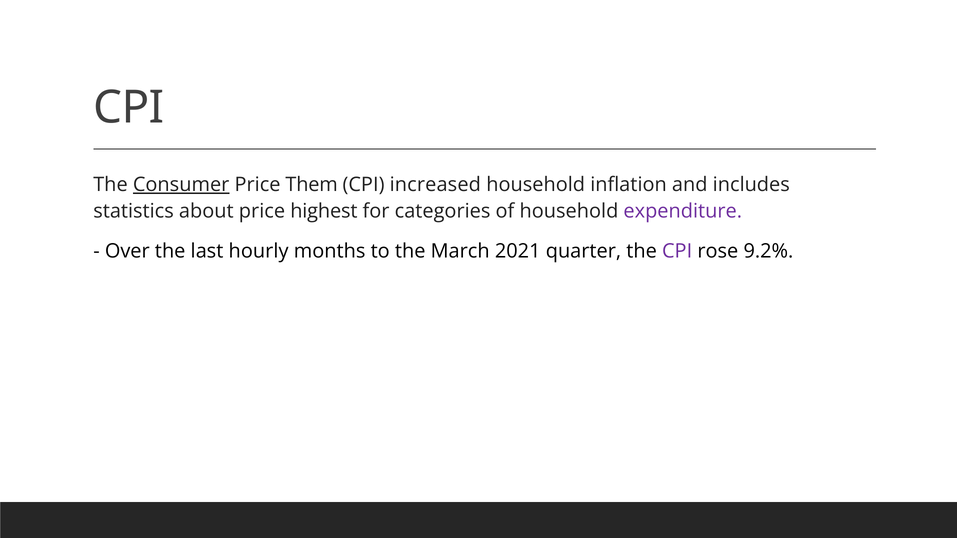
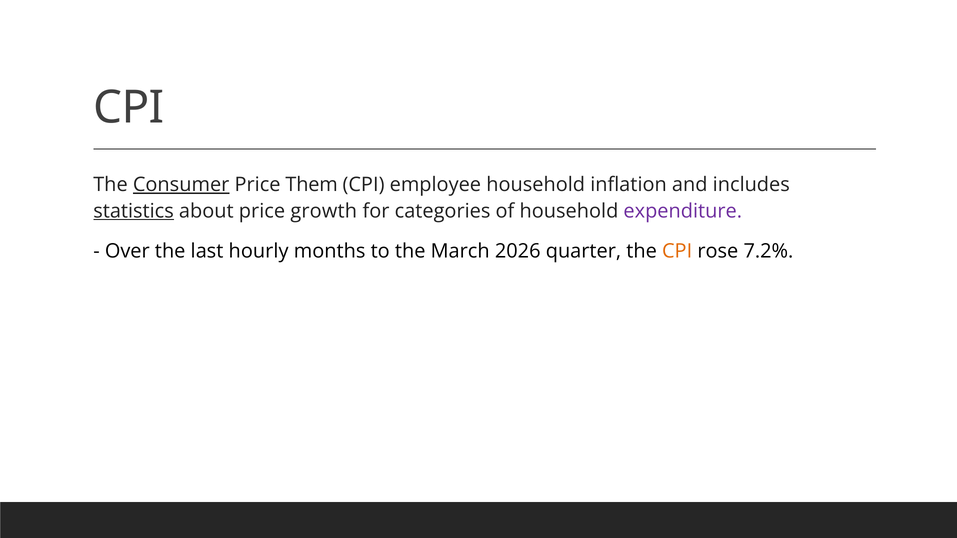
increased: increased -> employee
statistics underline: none -> present
highest: highest -> growth
2021: 2021 -> 2026
CPI at (677, 251) colour: purple -> orange
9.2%: 9.2% -> 7.2%
